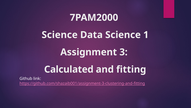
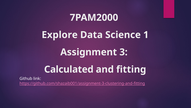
Science at (60, 35): Science -> Explore
